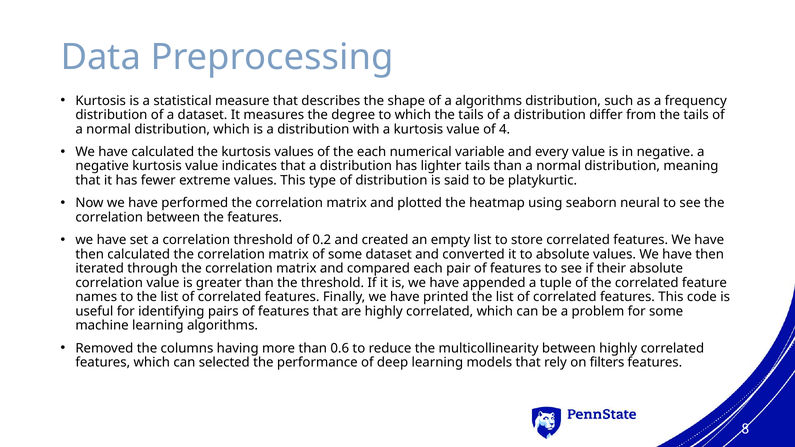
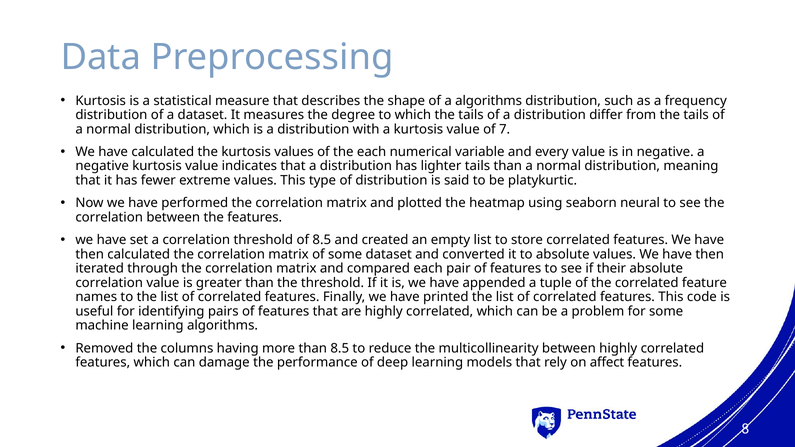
4: 4 -> 7
of 0.2: 0.2 -> 8.5
than 0.6: 0.6 -> 8.5
selected: selected -> damage
filters: filters -> affect
